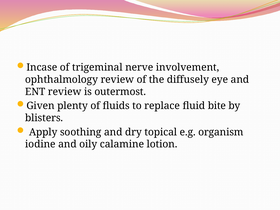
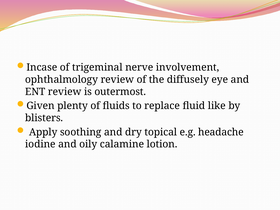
bite: bite -> like
organism: organism -> headache
